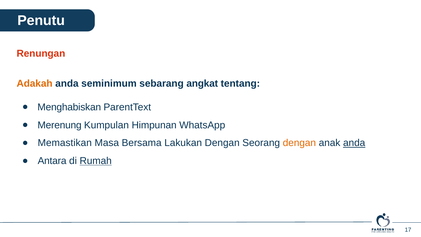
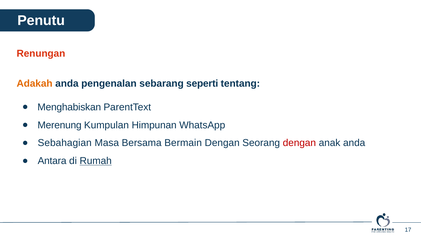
seminimum: seminimum -> pengenalan
angkat: angkat -> seperti
Memastikan: Memastikan -> Sebahagian
Lakukan: Lakukan -> Bermain
dengan at (299, 143) colour: orange -> red
anda at (354, 143) underline: present -> none
